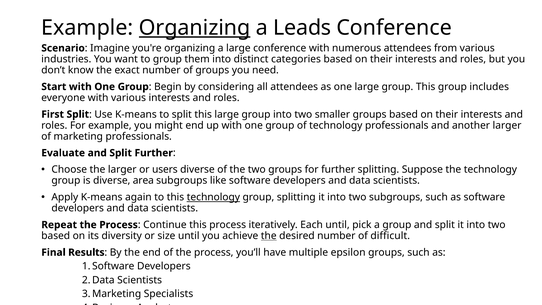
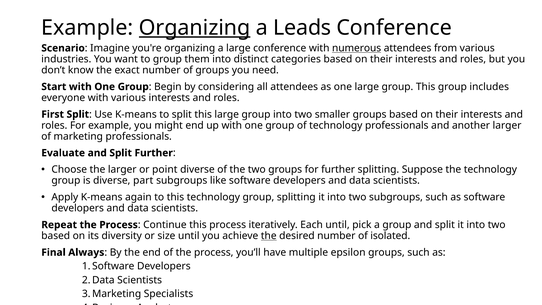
numerous underline: none -> present
users: users -> point
area: area -> part
technology at (213, 197) underline: present -> none
difficult: difficult -> isolated
Results: Results -> Always
